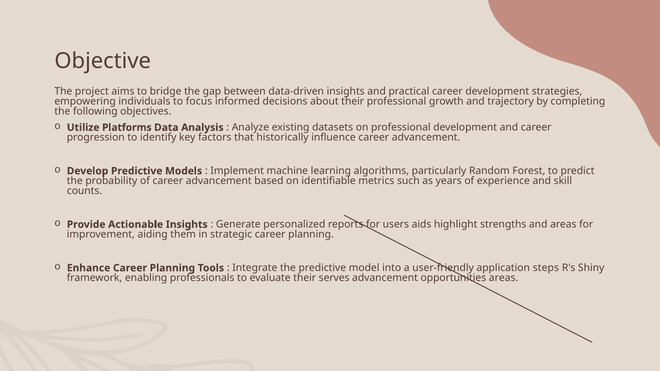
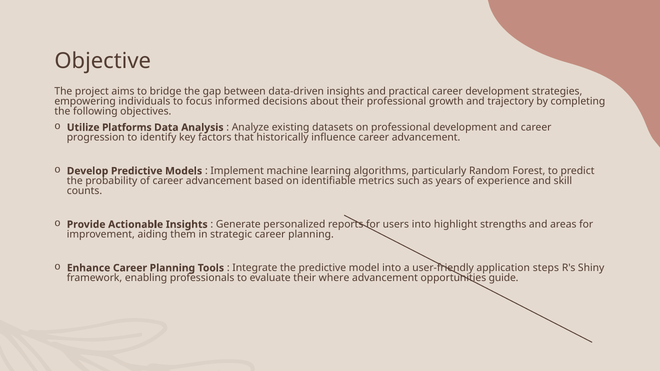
users aids: aids -> into
serves: serves -> where
opportunities areas: areas -> guide
